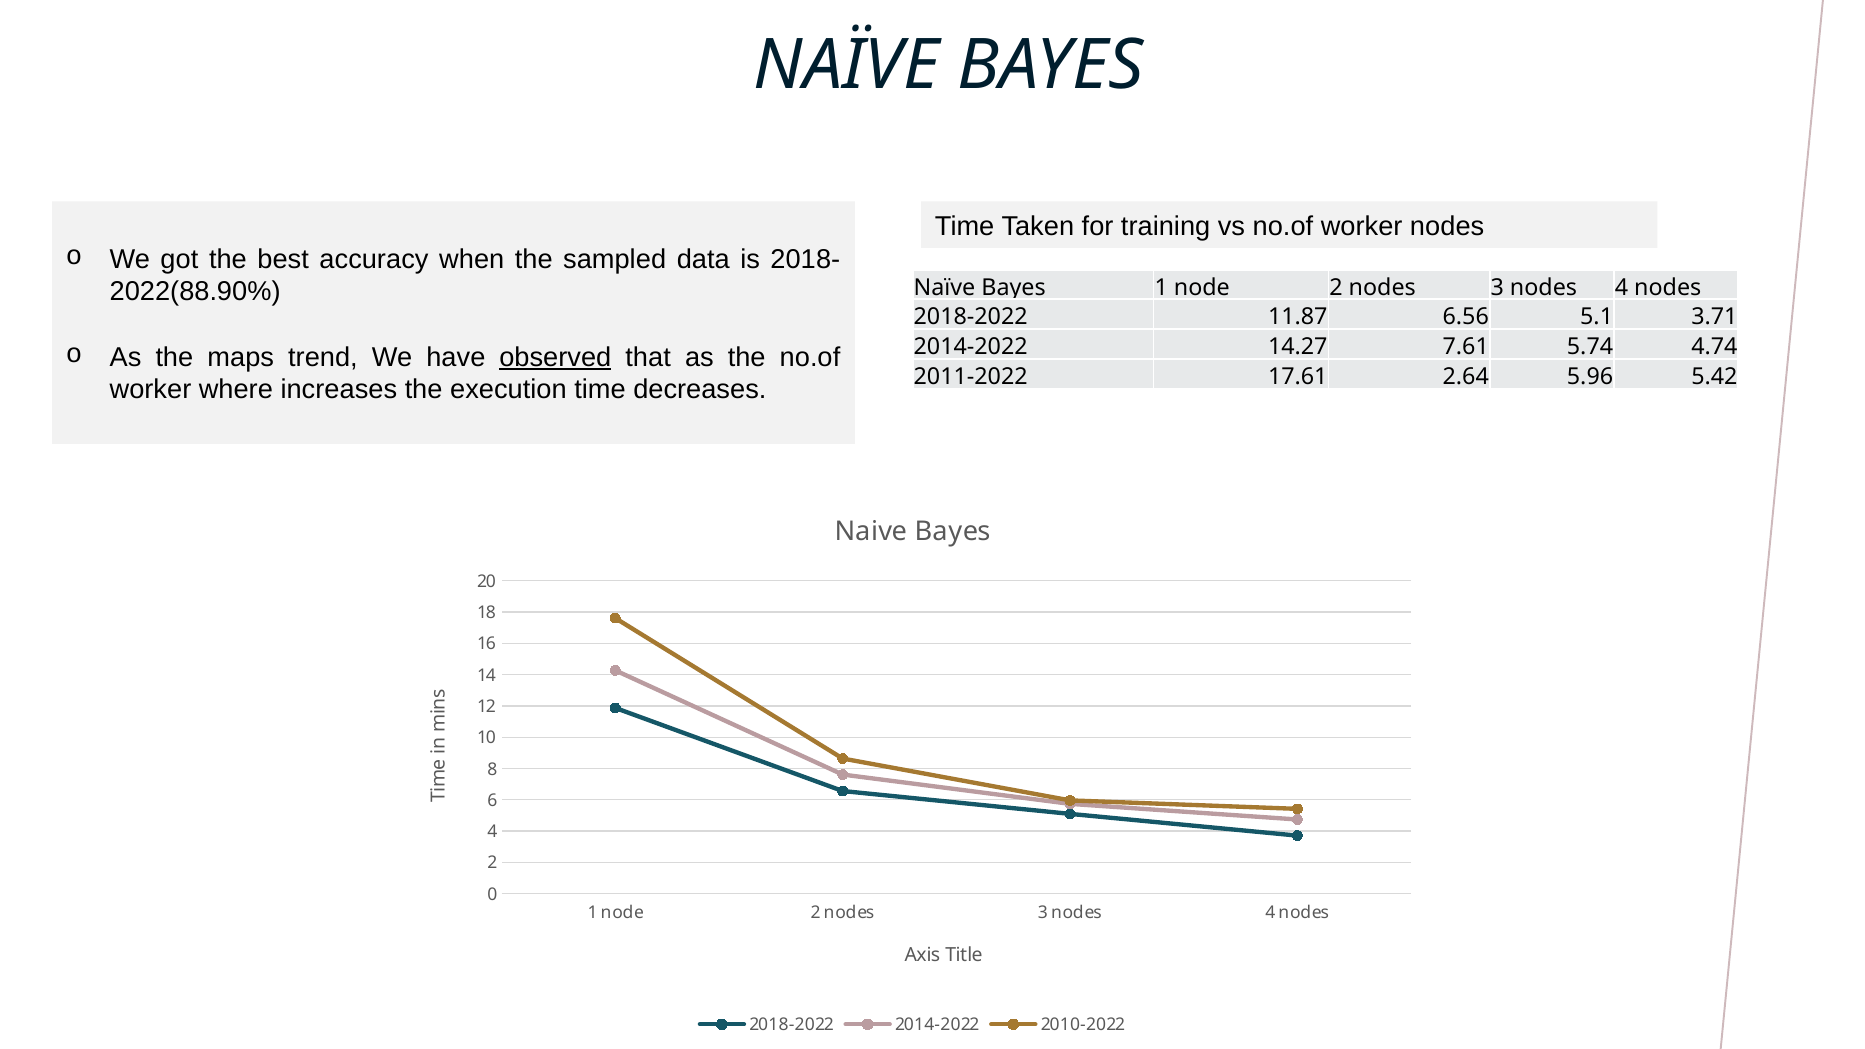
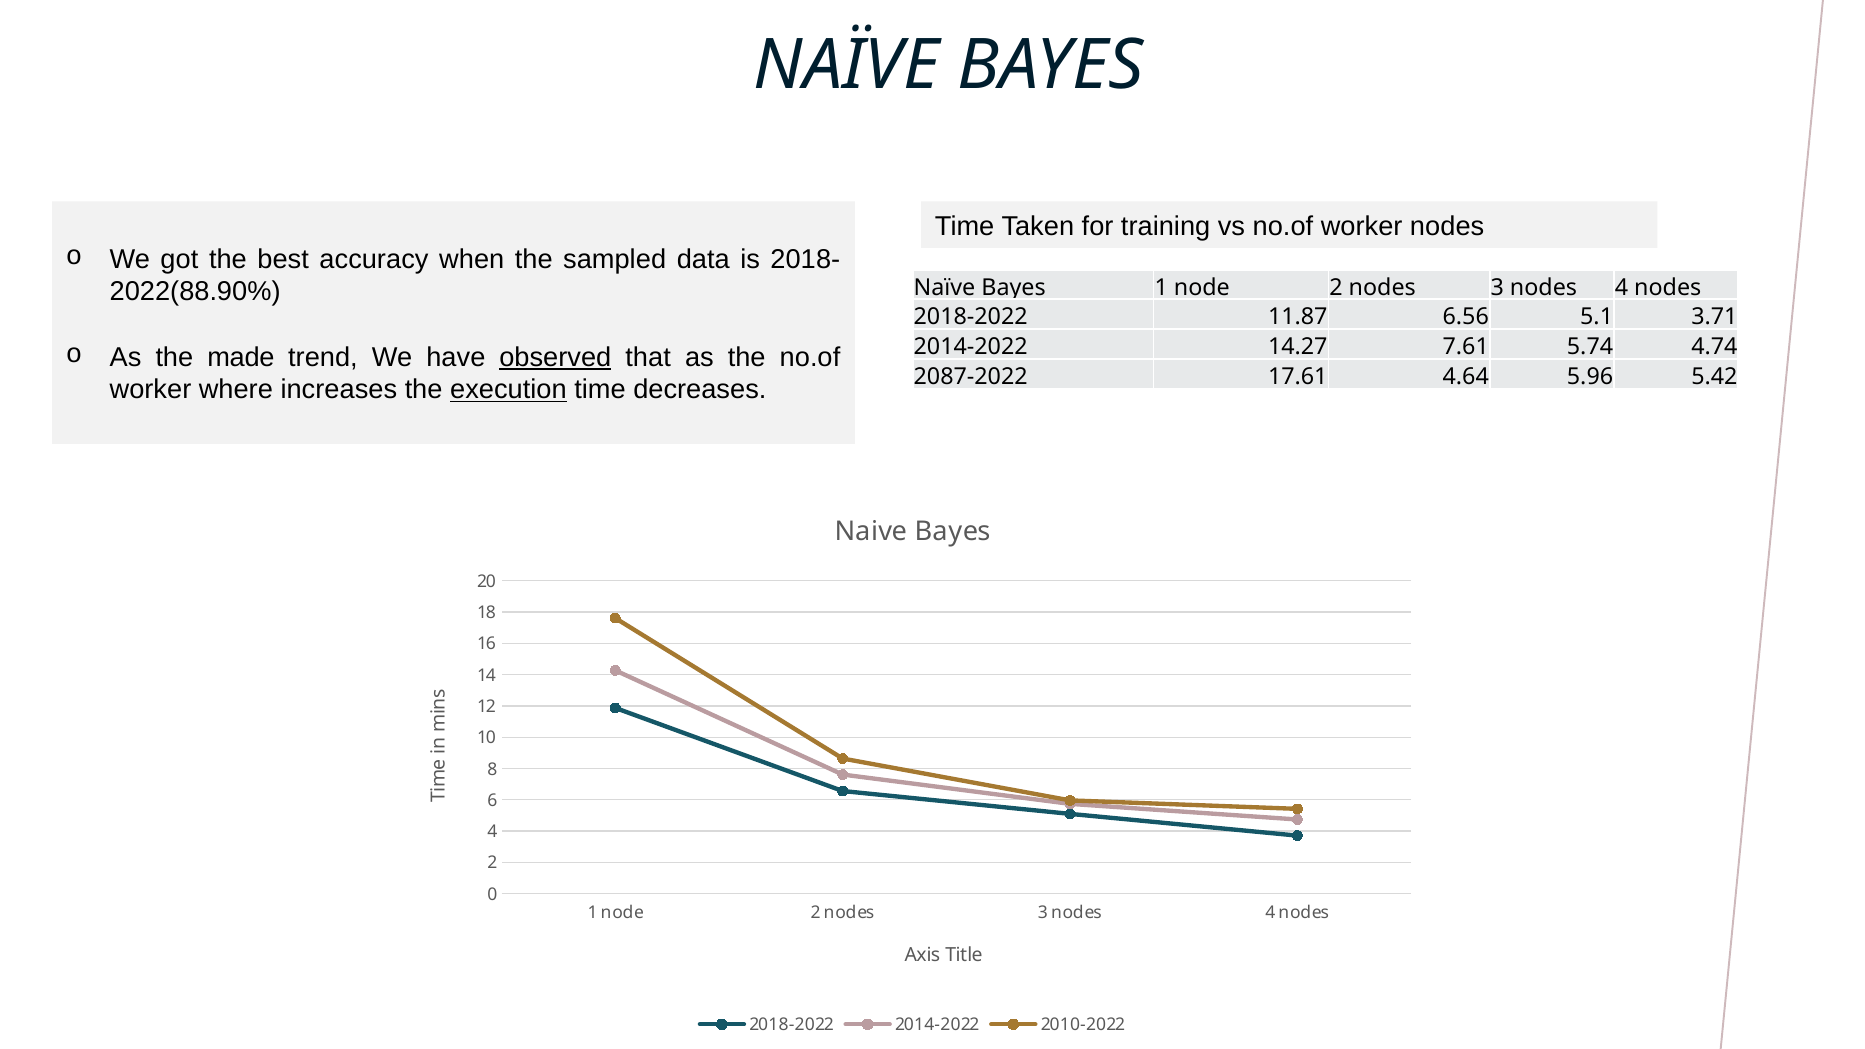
maps: maps -> made
2011-2022: 2011-2022 -> 2087-2022
2.64: 2.64 -> 4.64
execution underline: none -> present
